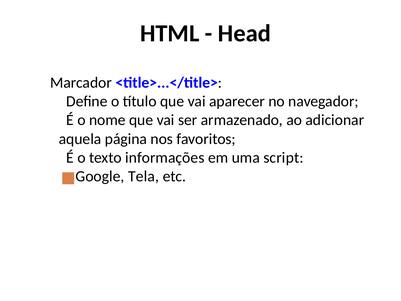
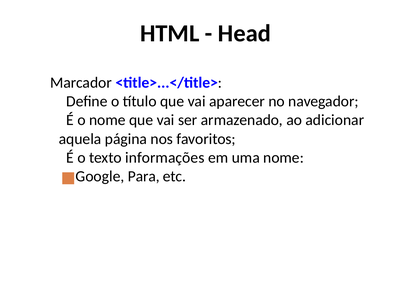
uma script: script -> nome
Tela: Tela -> Para
